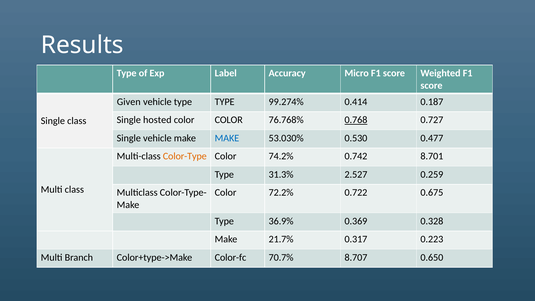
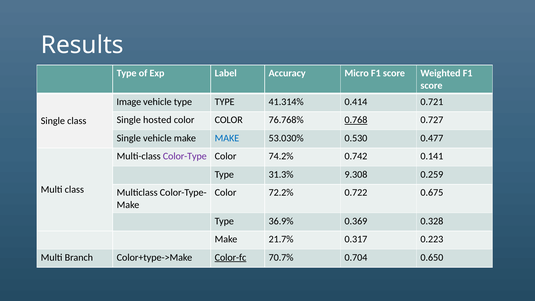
Given: Given -> Image
99.274%: 99.274% -> 41.314%
0.187: 0.187 -> 0.721
Color-Type colour: orange -> purple
8.701: 8.701 -> 0.141
2.527: 2.527 -> 9.308
Color-fc underline: none -> present
8.707: 8.707 -> 0.704
